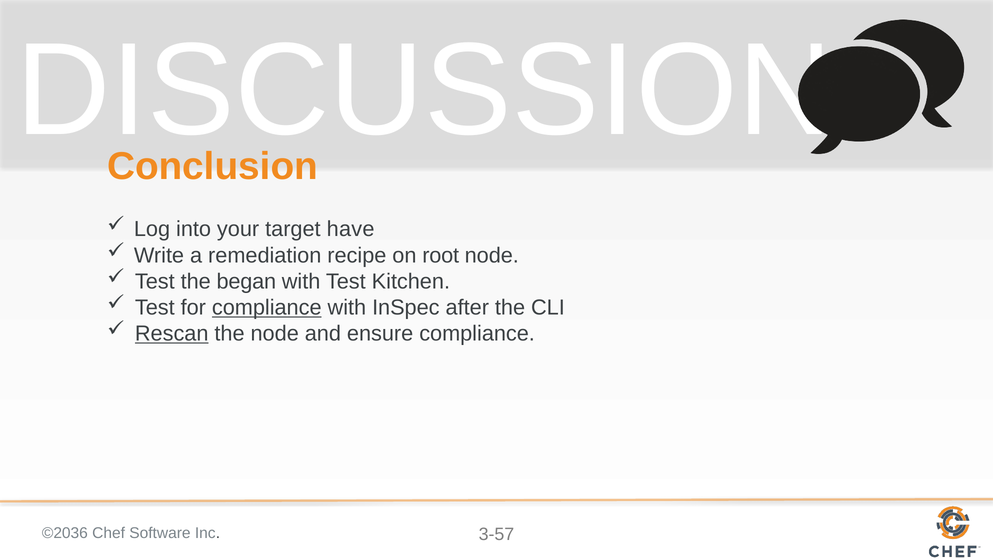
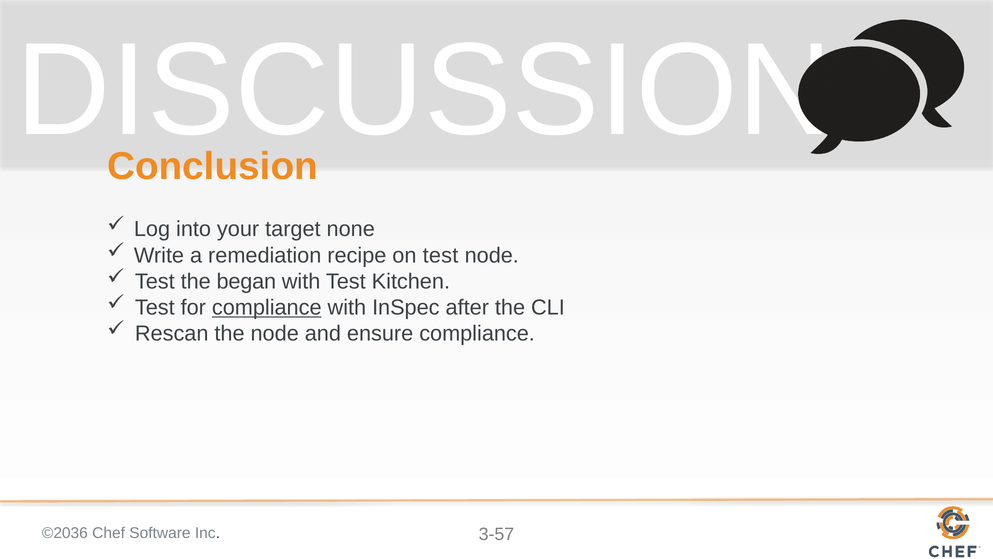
have: have -> none
on root: root -> test
Rescan underline: present -> none
